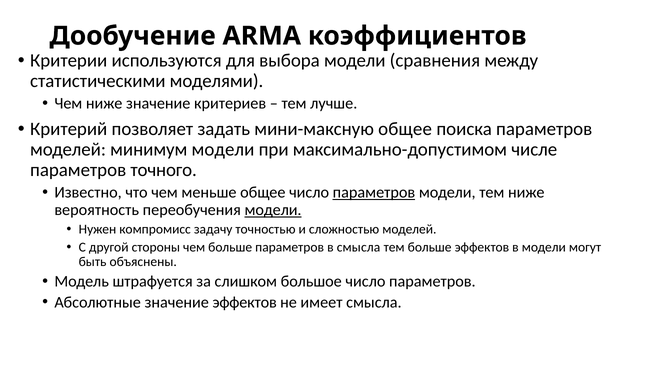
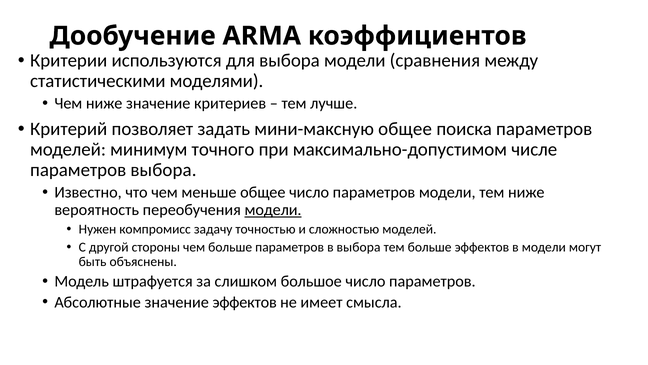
минимум модели: модели -> точного
параметров точного: точного -> выбора
параметров at (374, 192) underline: present -> none
в смысла: смысла -> выбора
